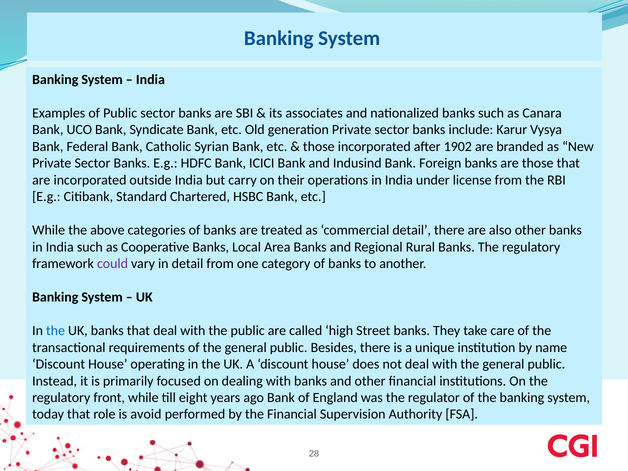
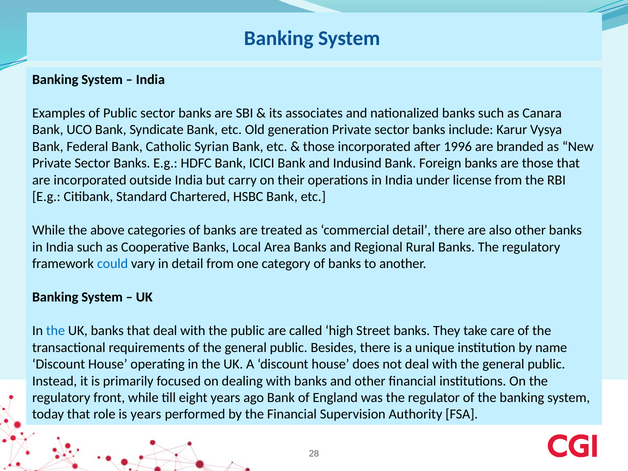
1902: 1902 -> 1996
could colour: purple -> blue
is avoid: avoid -> years
